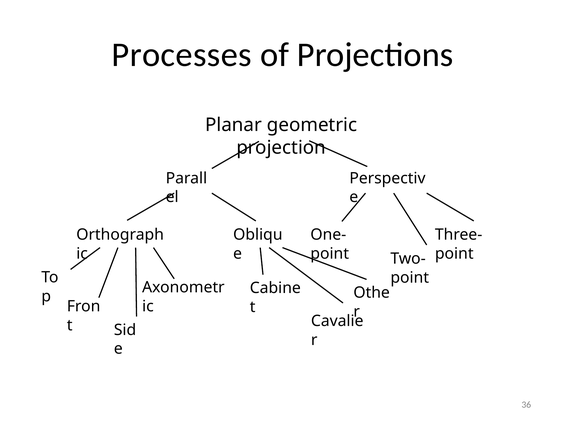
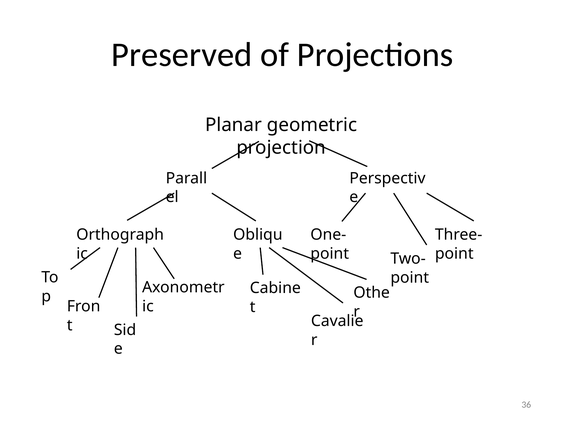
Processes: Processes -> Preserved
